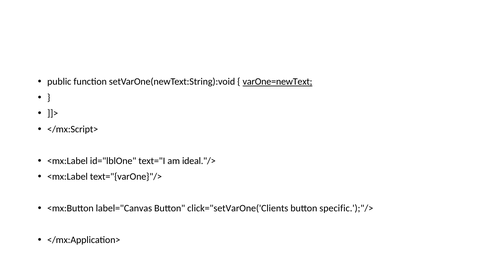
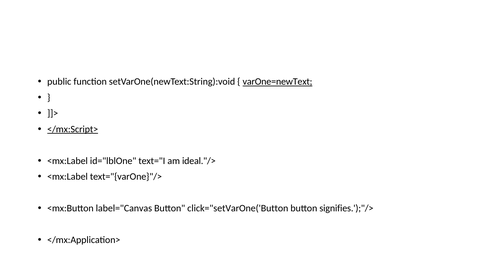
</mx:Script> underline: none -> present
click="setVarOne('Clients: click="setVarOne('Clients -> click="setVarOne('Button
specific.');"/>: specific.');"/> -> signifies.');"/>
